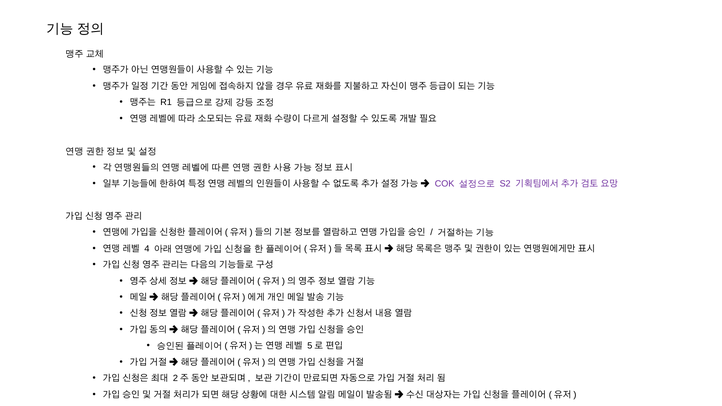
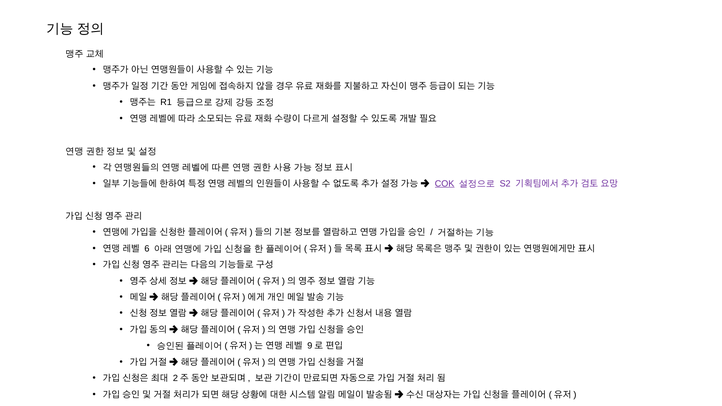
COK underline: none -> present
4: 4 -> 6
5: 5 -> 9
